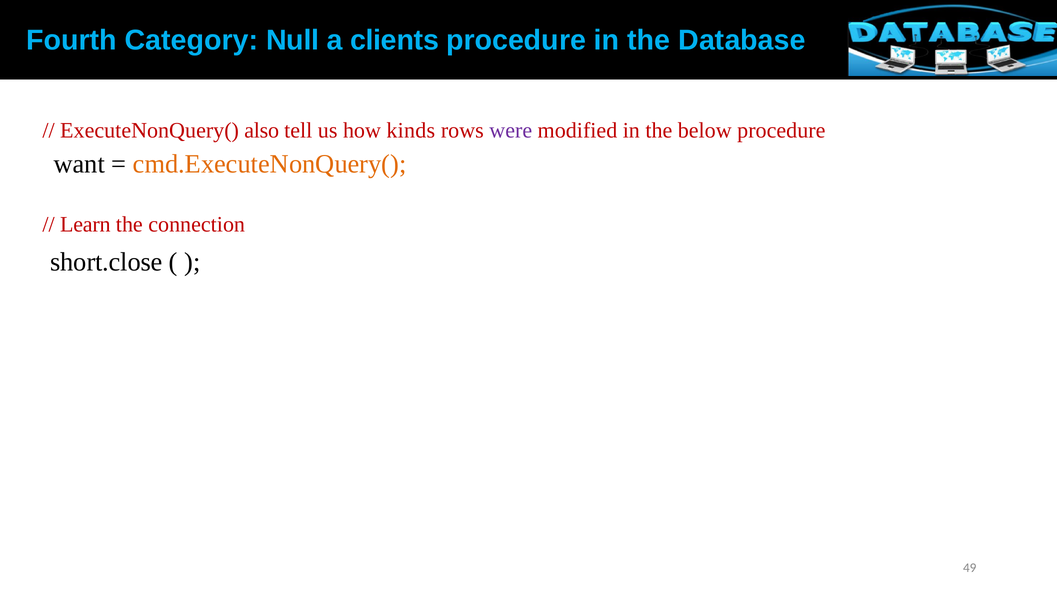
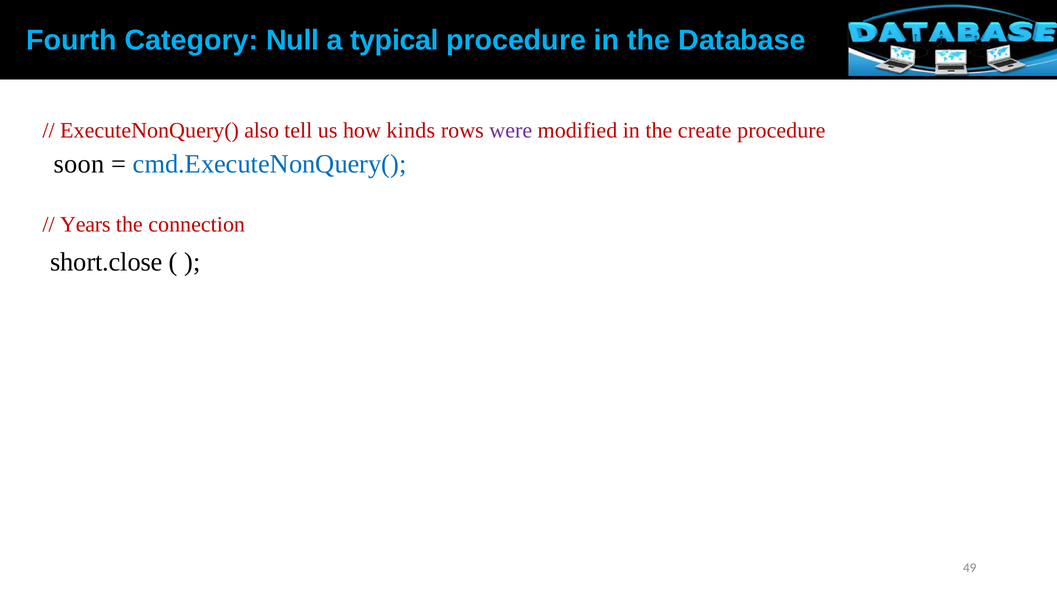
clients: clients -> typical
below: below -> create
want: want -> soon
cmd.ExecuteNonQuery( colour: orange -> blue
Learn: Learn -> Years
